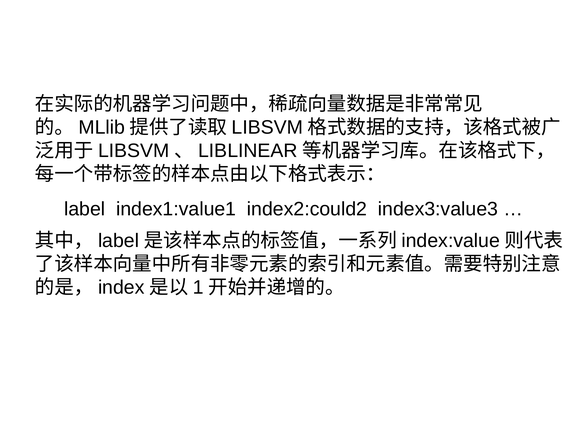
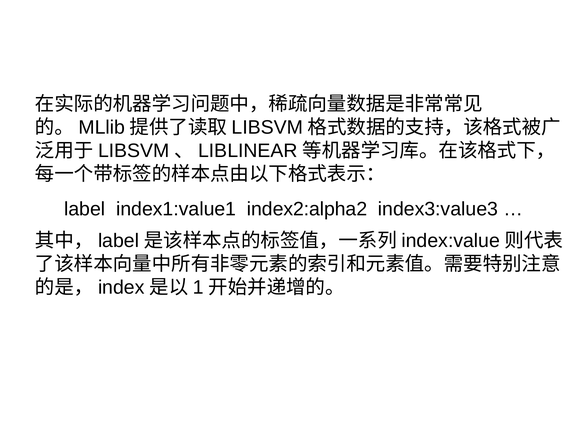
index2:could2: index2:could2 -> index2:alpha2
